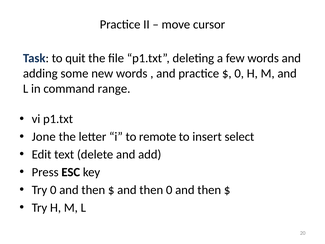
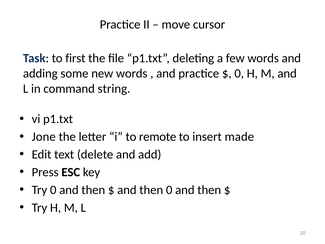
quit: quit -> first
range: range -> string
select: select -> made
